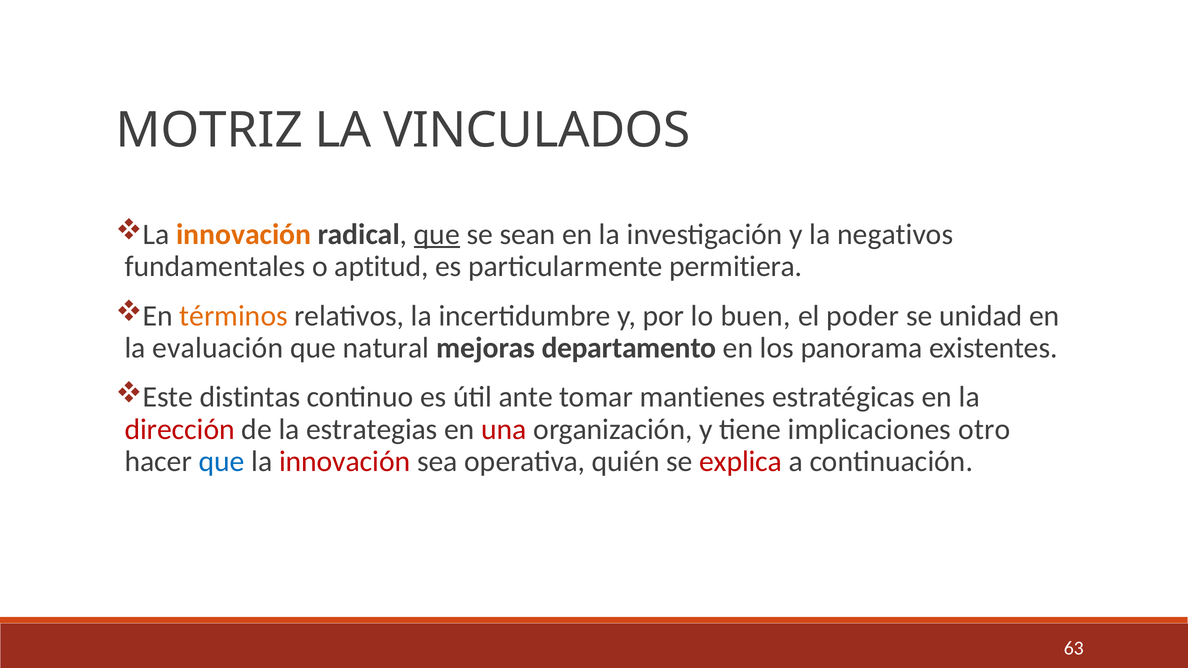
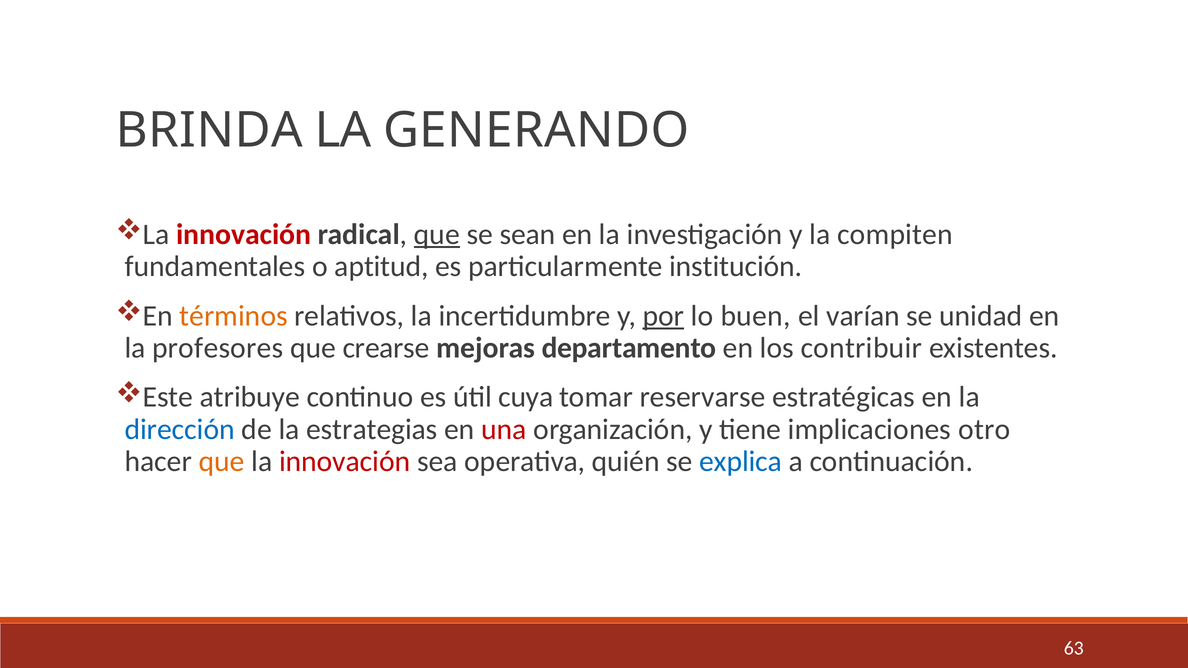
MOTRIZ: MOTRIZ -> BRINDA
VINCULADOS: VINCULADOS -> GENERANDO
innovación at (244, 234) colour: orange -> red
negativos: negativos -> compiten
permitiera: permitiera -> institución
por underline: none -> present
poder: poder -> varían
evaluación: evaluación -> profesores
natural: natural -> crearse
panorama: panorama -> contribuir
distintas: distintas -> atribuye
ante: ante -> cuya
mantienes: mantienes -> reservarse
dirección colour: red -> blue
que at (222, 461) colour: blue -> orange
explica colour: red -> blue
